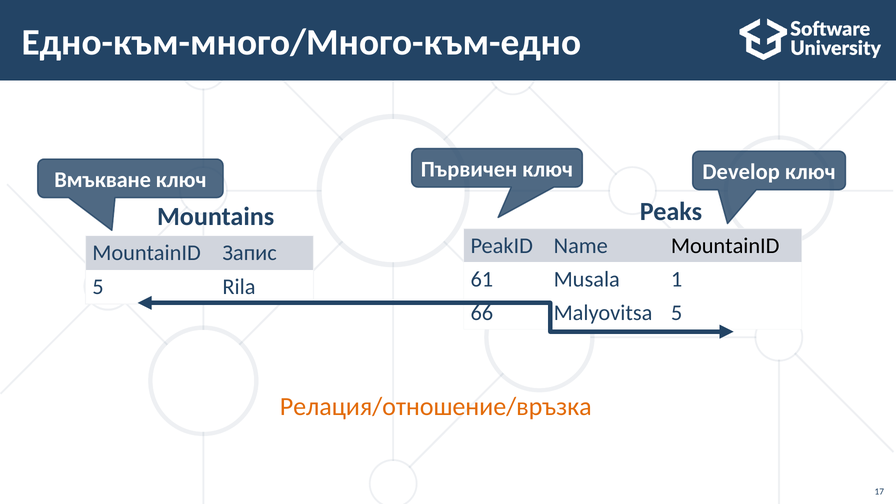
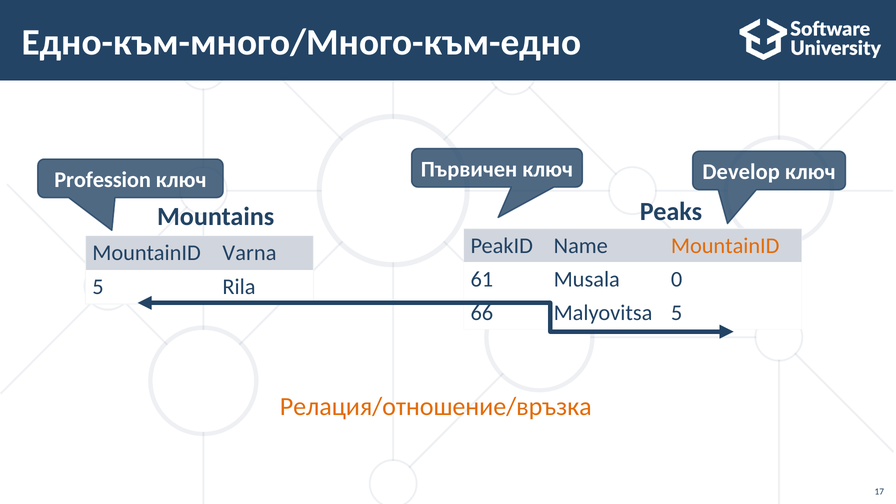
Вмъкване: Вмъкване -> Profession
MountainID at (725, 246) colour: black -> orange
Запис: Запис -> Varna
1: 1 -> 0
